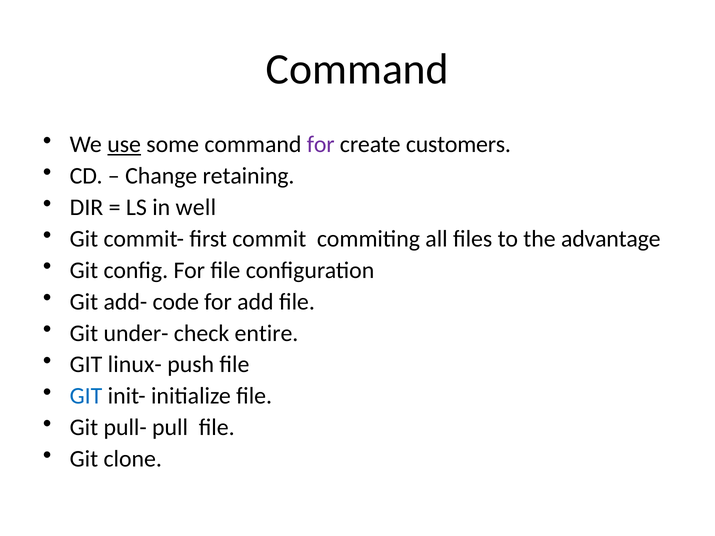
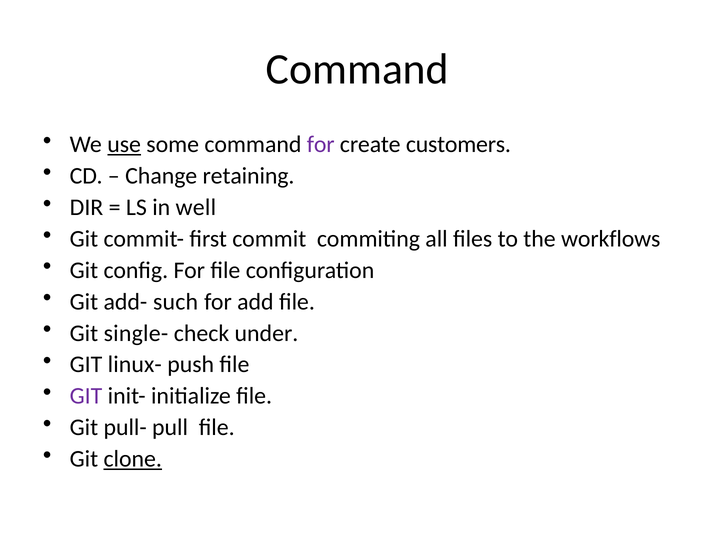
advantage: advantage -> workflows
code: code -> such
under-: under- -> single-
entire: entire -> under
GIT at (86, 396) colour: blue -> purple
clone underline: none -> present
